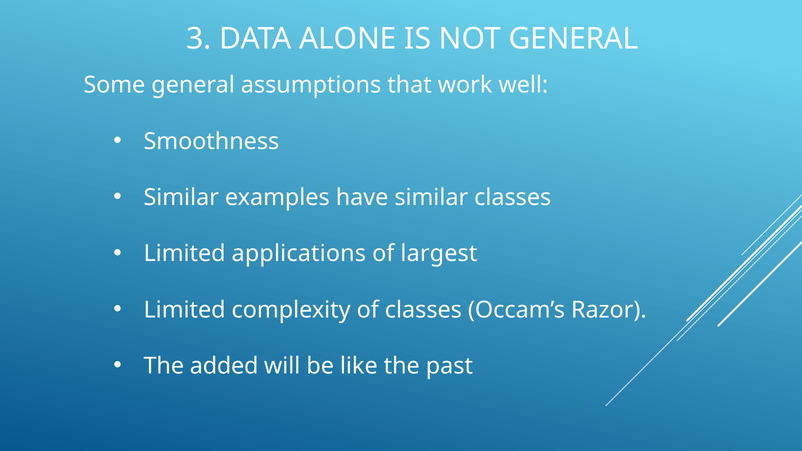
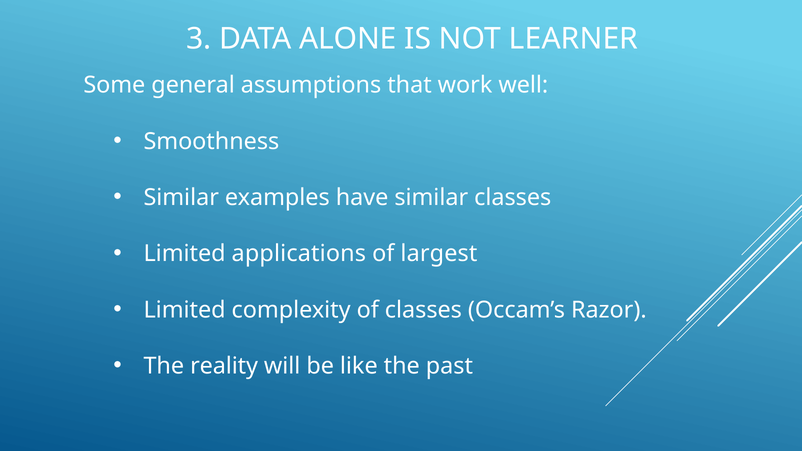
NOT GENERAL: GENERAL -> LEARNER
added: added -> reality
